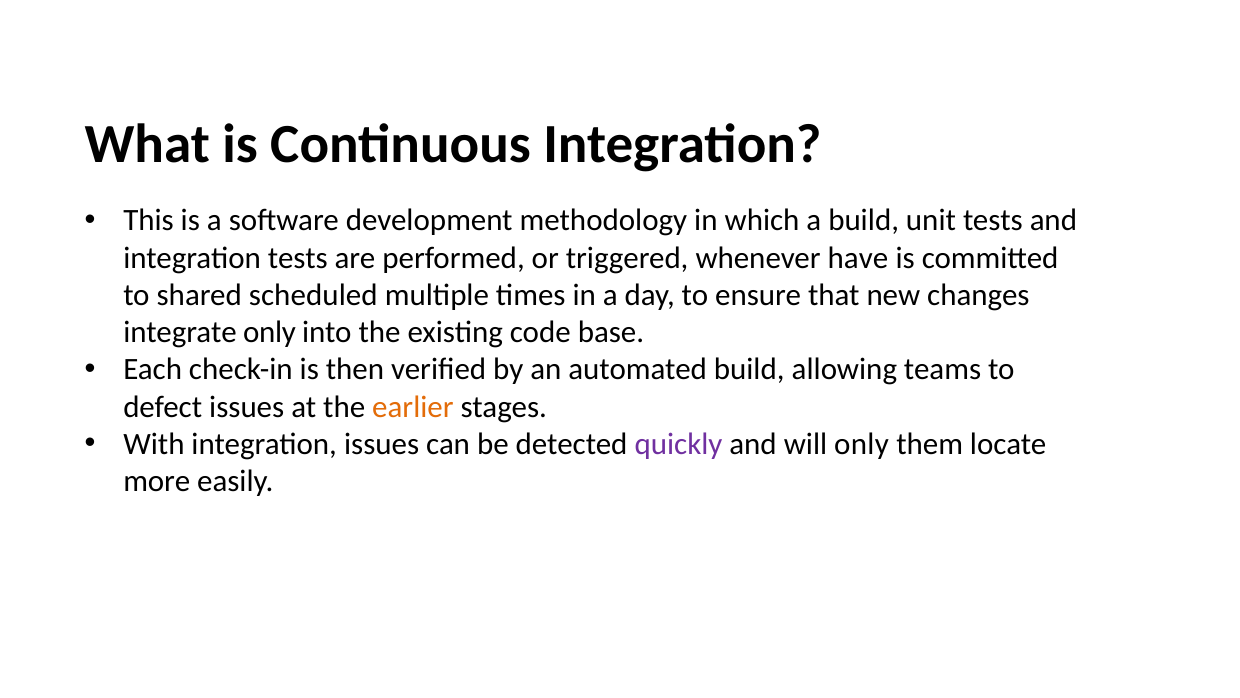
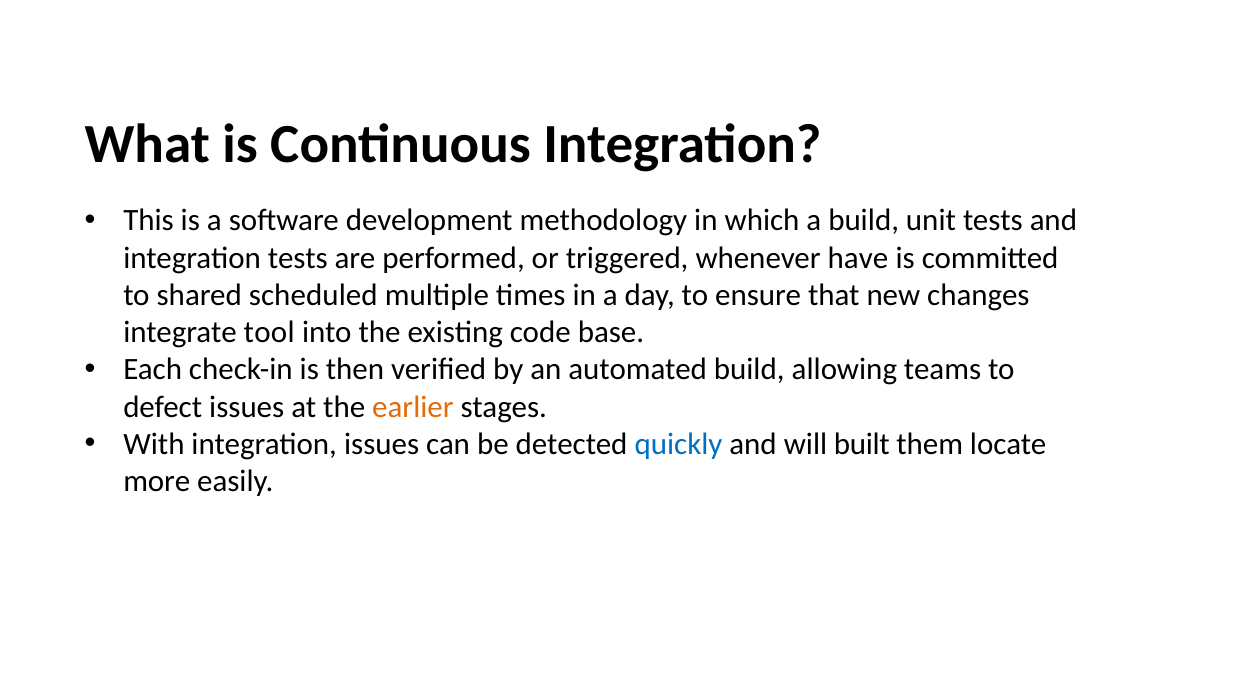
integrate only: only -> tool
quickly colour: purple -> blue
will only: only -> built
